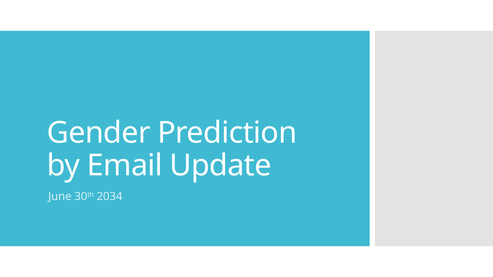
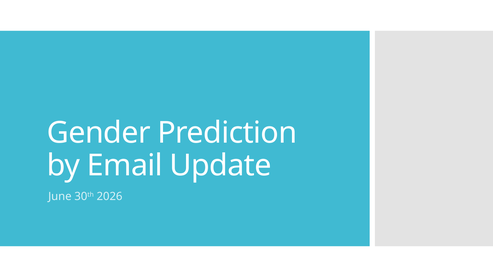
2034: 2034 -> 2026
